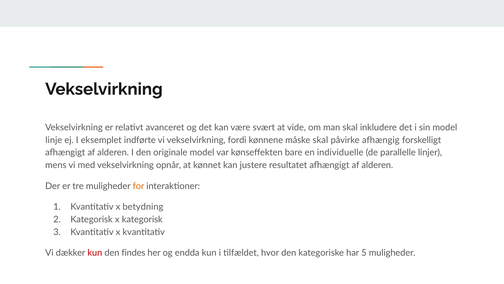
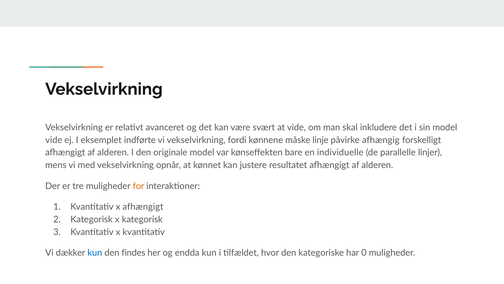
linje at (54, 140): linje -> vide
måske skal: skal -> linje
x betydning: betydning -> afhængigt
kun at (95, 253) colour: red -> blue
5: 5 -> 0
